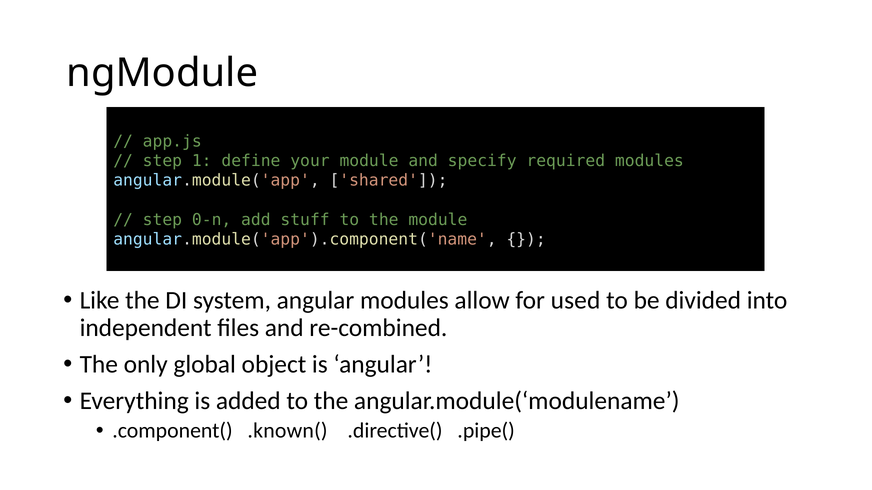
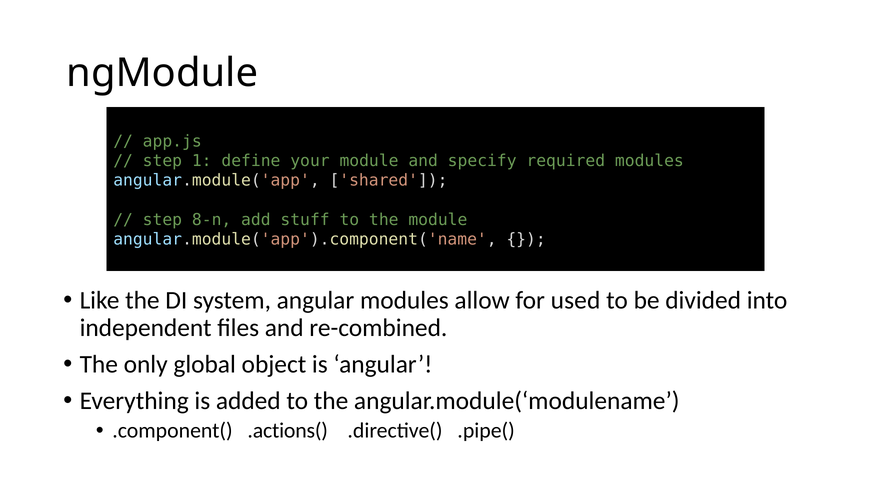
0-n: 0-n -> 8-n
.known(: .known( -> .actions(
